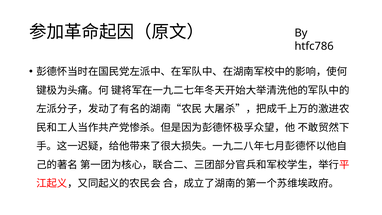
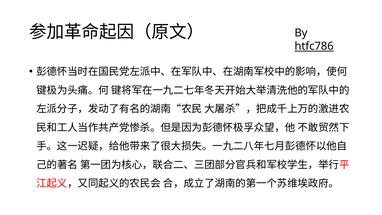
htfc786 underline: none -> present
